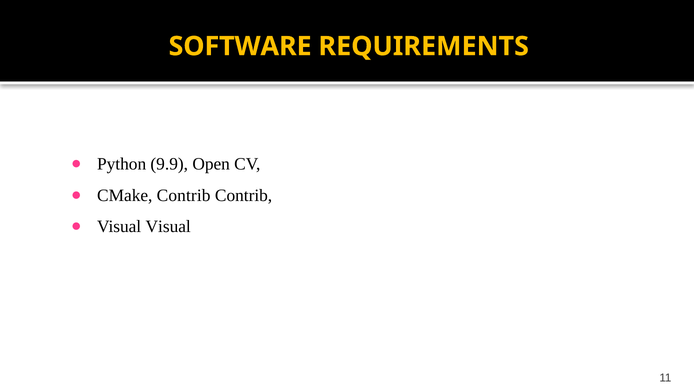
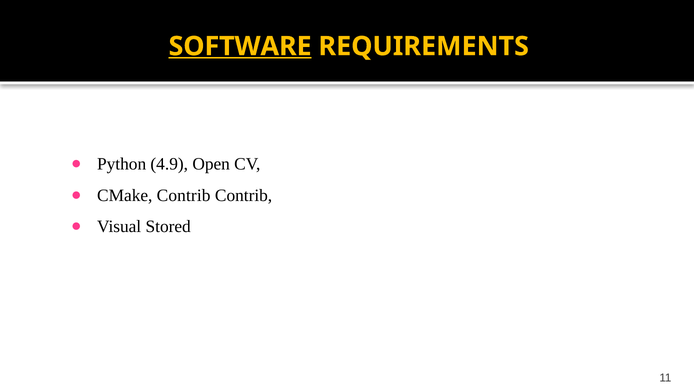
SOFTWARE underline: none -> present
9.9: 9.9 -> 4.9
Visual Visual: Visual -> Stored
